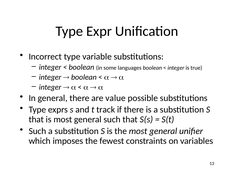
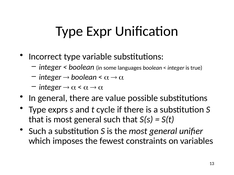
track: track -> cycle
